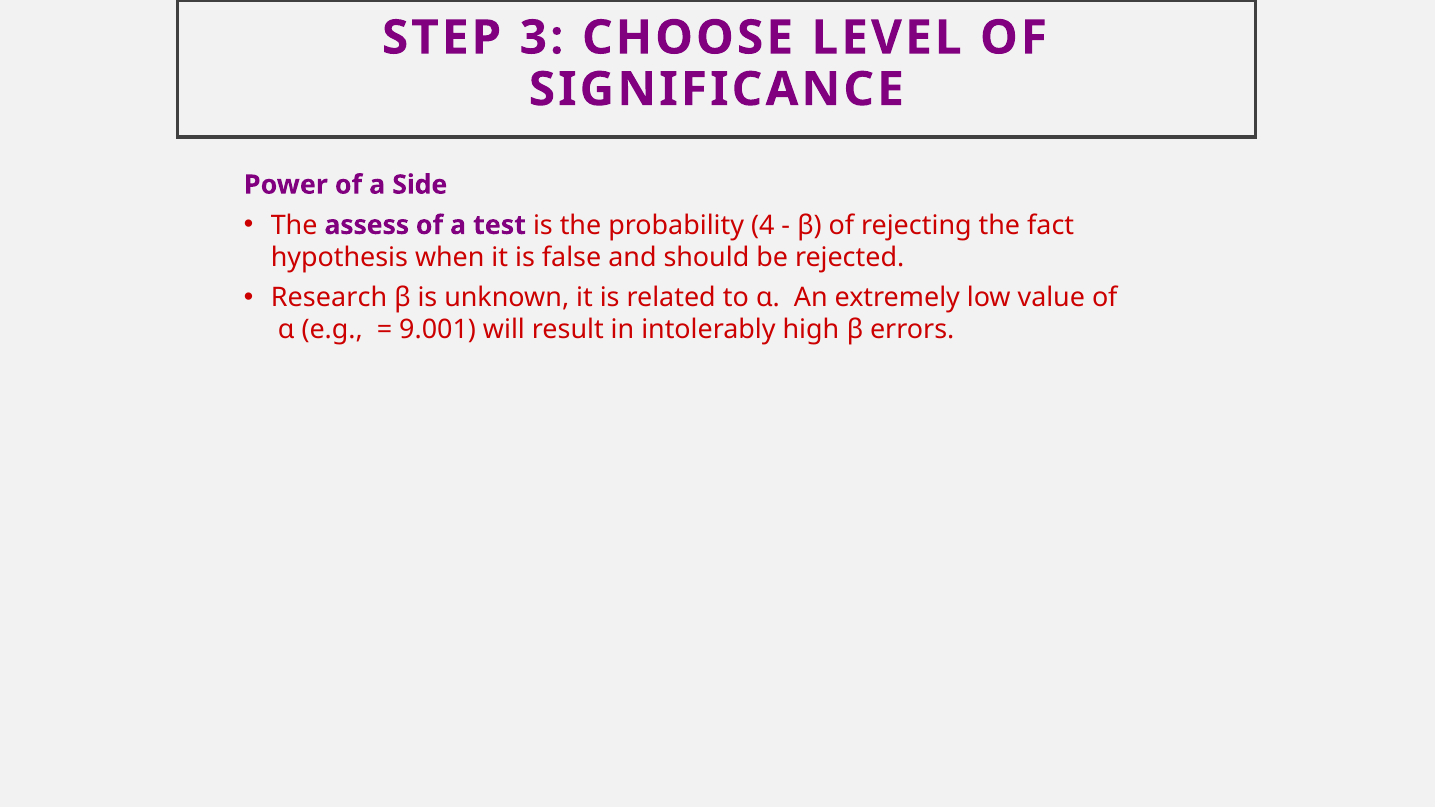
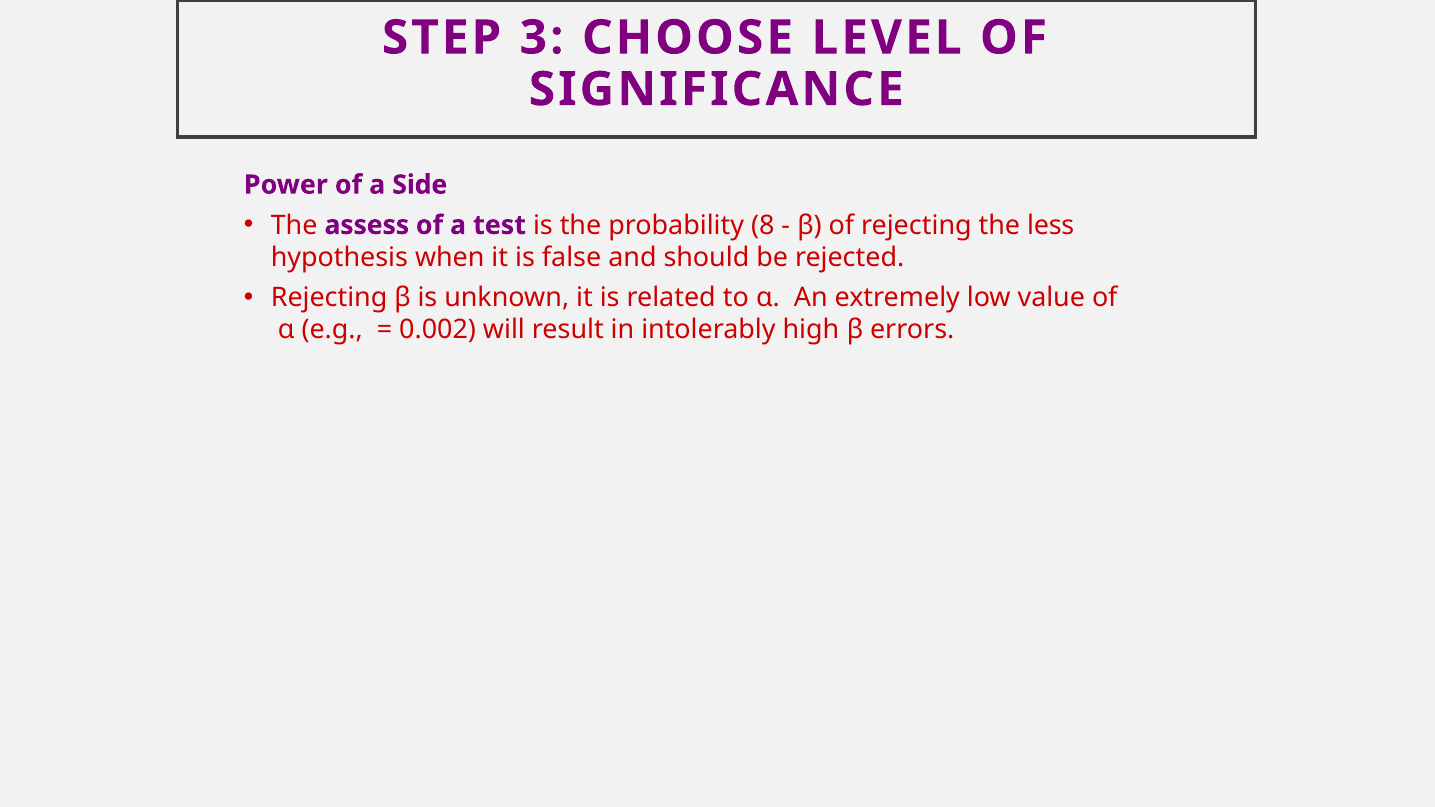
4: 4 -> 8
fact: fact -> less
Research at (329, 298): Research -> Rejecting
9.001: 9.001 -> 0.002
